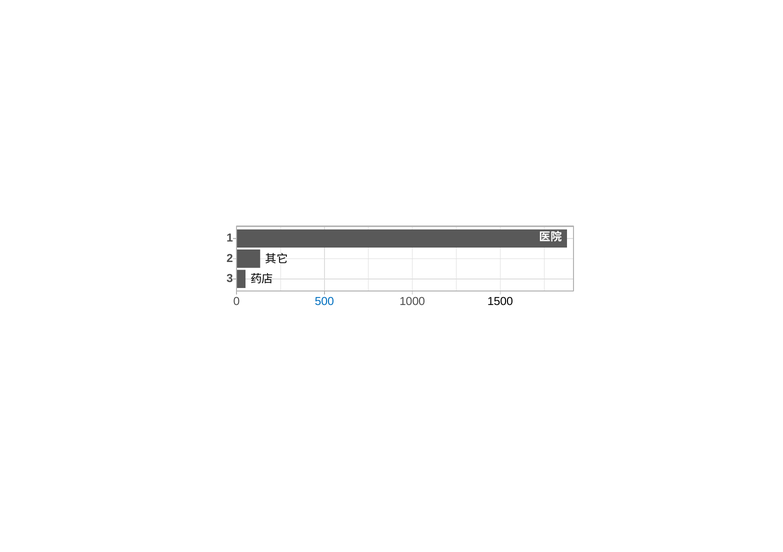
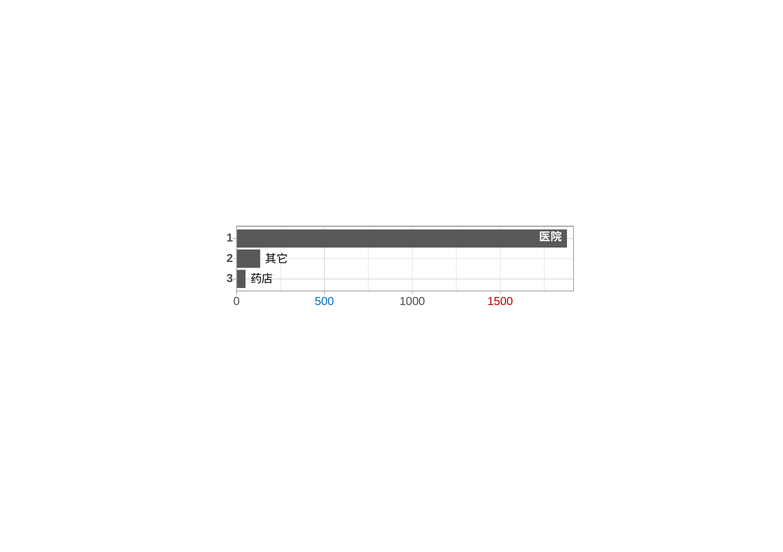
1500 colour: black -> red
